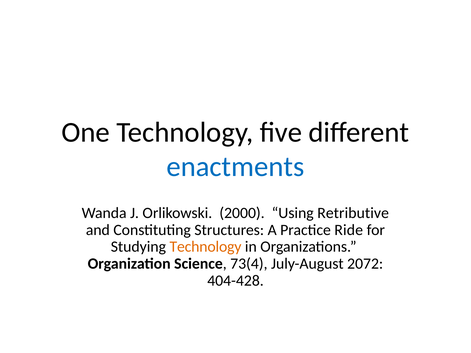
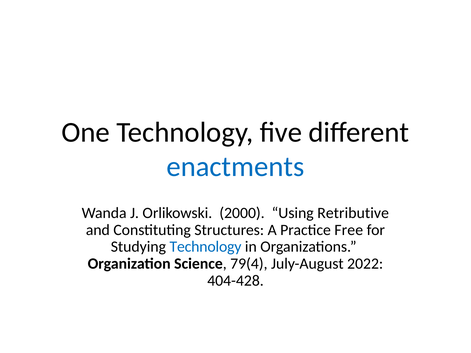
Ride: Ride -> Free
Technology at (206, 247) colour: orange -> blue
73(4: 73(4 -> 79(4
2072: 2072 -> 2022
